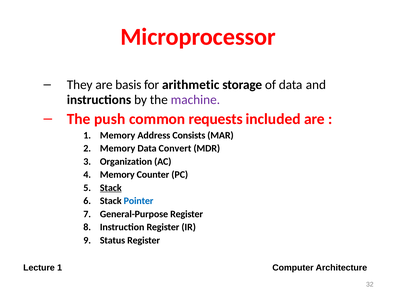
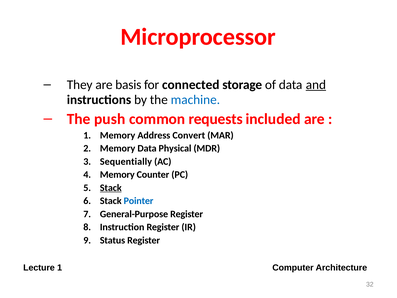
arithmetic: arithmetic -> connected
and underline: none -> present
machine colour: purple -> blue
Consists: Consists -> Convert
Convert: Convert -> Physical
Organization: Organization -> Sequentially
